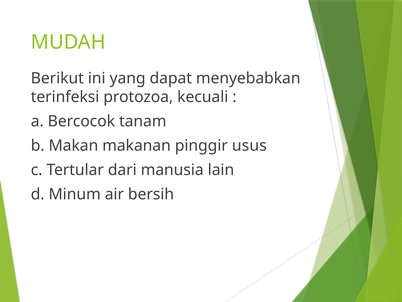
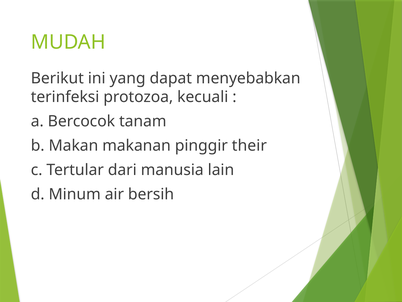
usus: usus -> their
